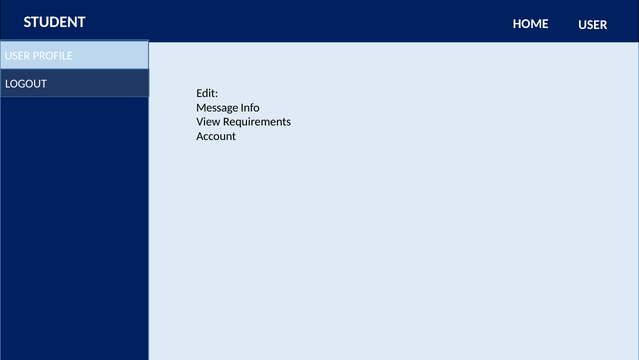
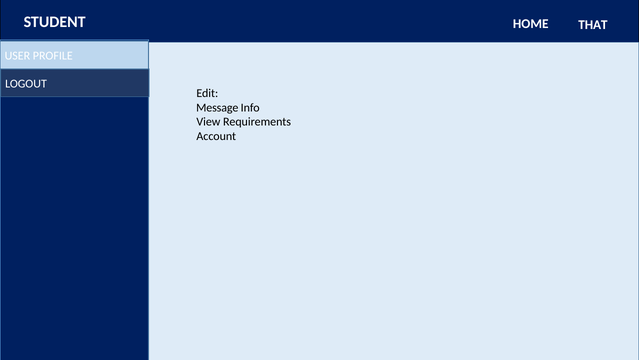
HOME USER: USER -> THAT
